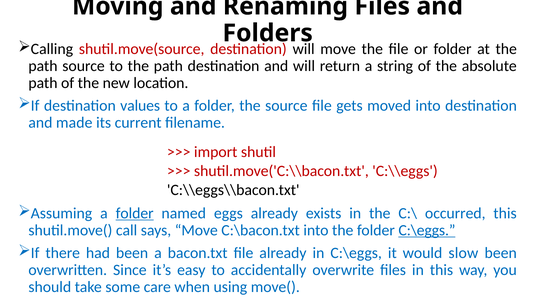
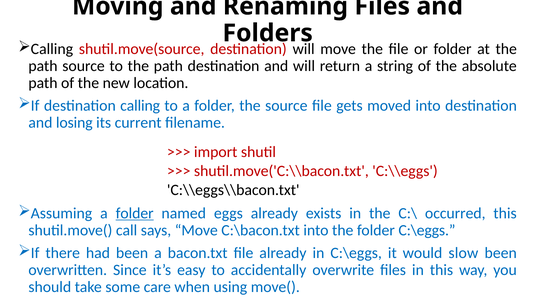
destination values: values -> calling
made: made -> losing
C:\eggs at (427, 230) underline: present -> none
